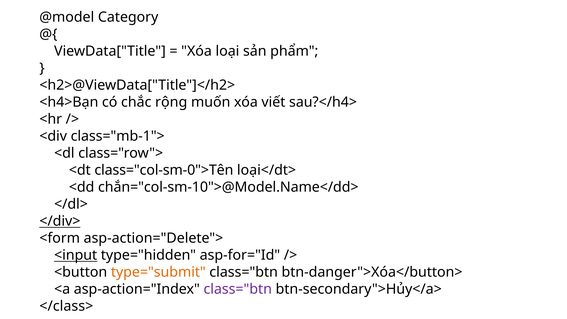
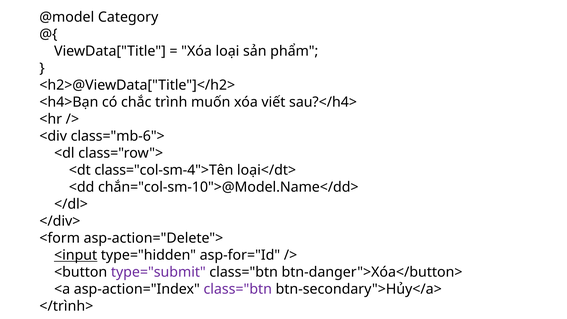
rộng: rộng -> trình
class="mb-1">: class="mb-1"> -> class="mb-6">
class="col-sm-0">Tên: class="col-sm-0">Tên -> class="col-sm-4">Tên
</div> underline: present -> none
type="submit colour: orange -> purple
</class>: </class> -> </trình>
